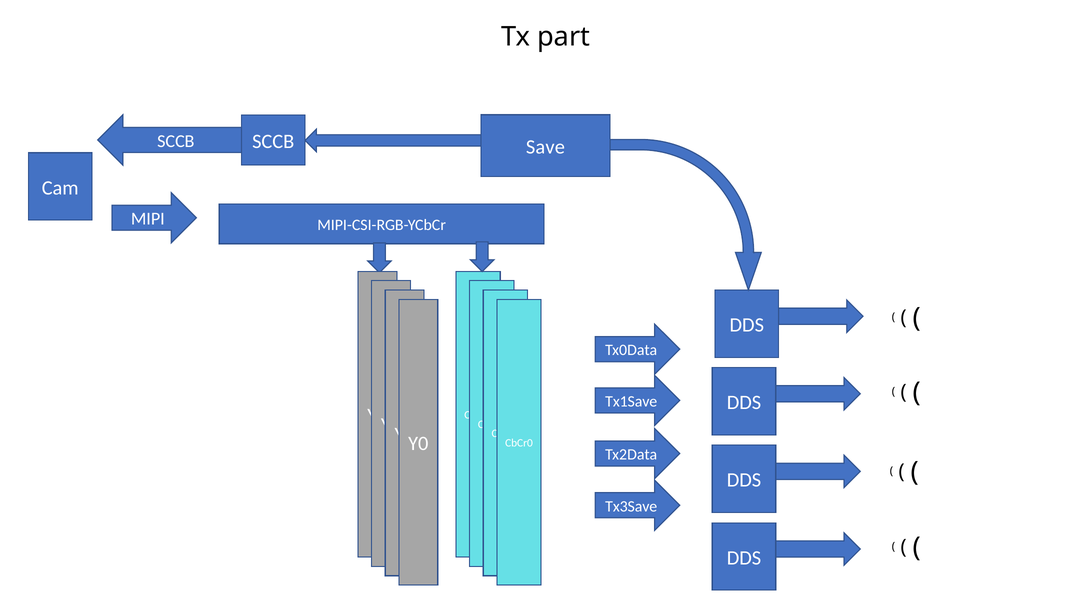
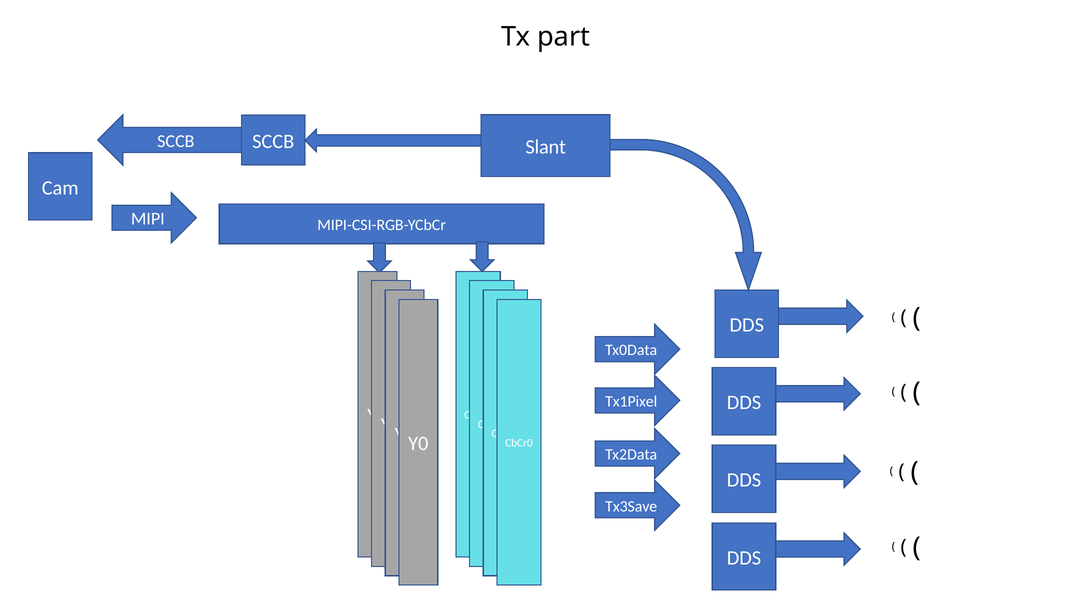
Save: Save -> Slant
Tx1Save: Tx1Save -> Tx1Pixel
